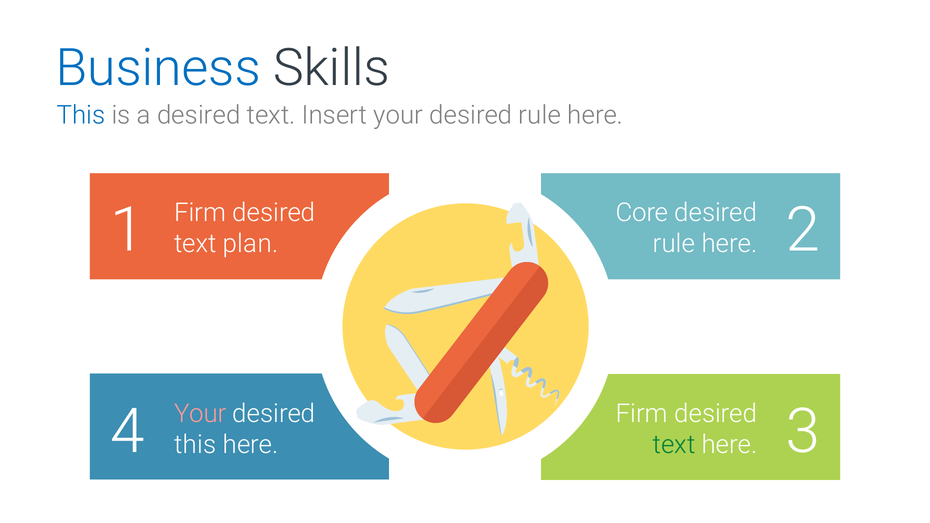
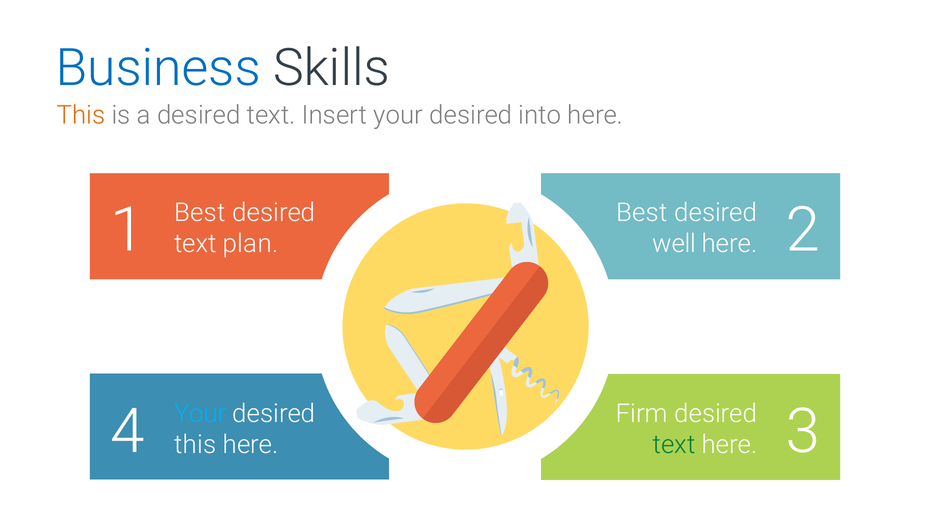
This at (81, 115) colour: blue -> orange
your desired rule: rule -> into
Core at (642, 213): Core -> Best
1 Firm: Firm -> Best
rule at (674, 244): rule -> well
Your at (200, 414) colour: pink -> light blue
